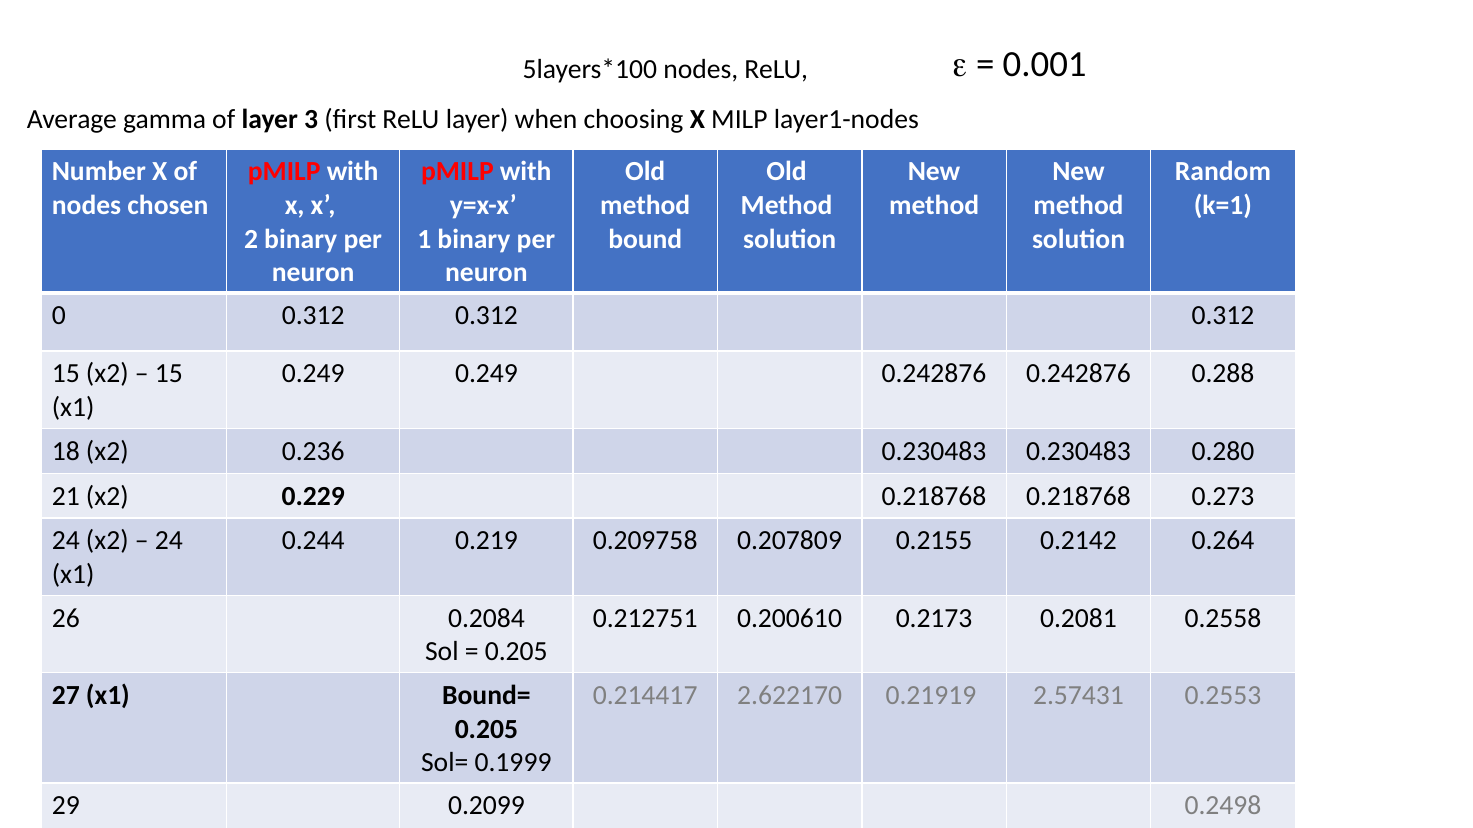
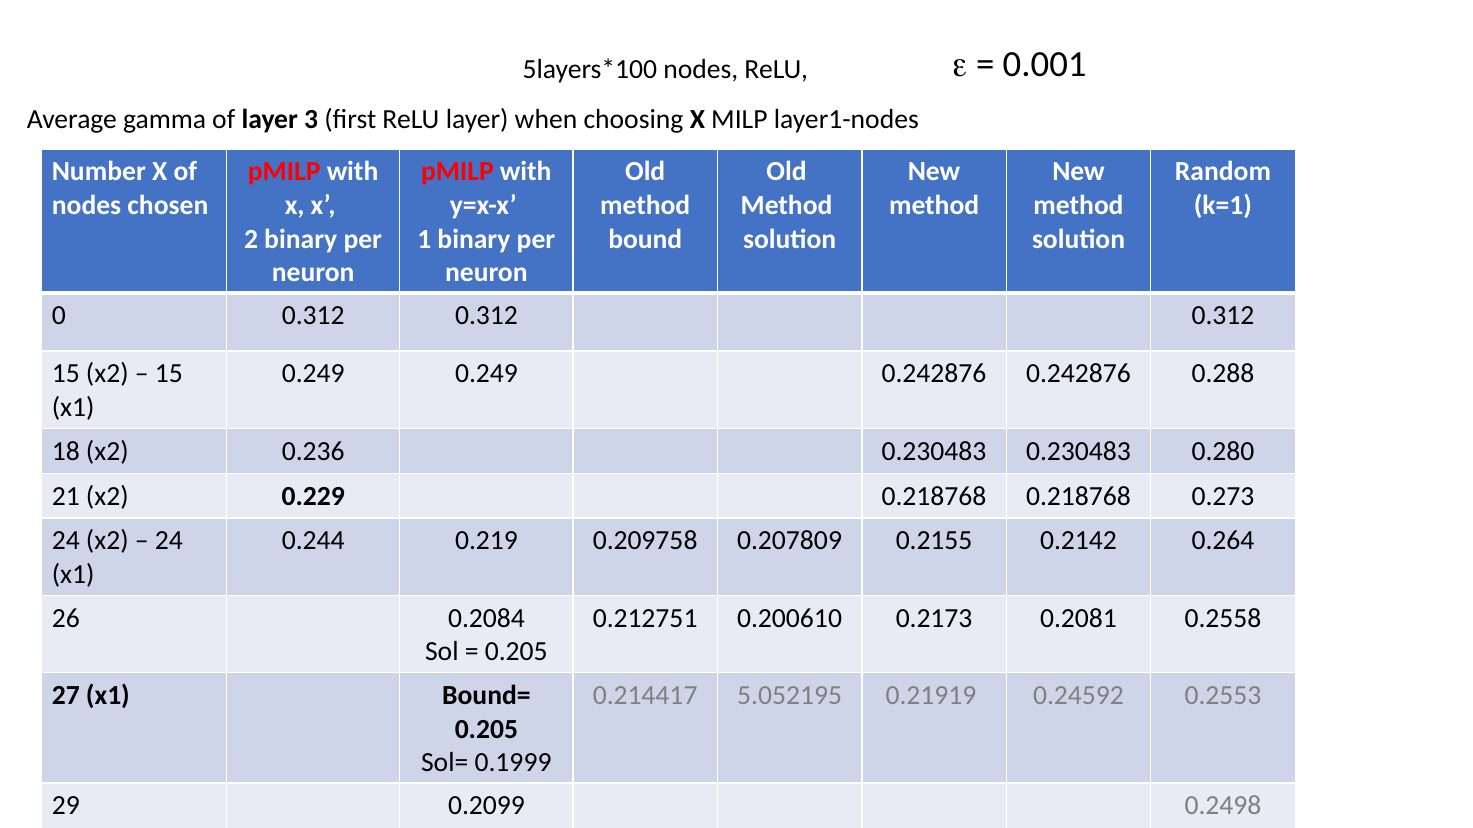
2.622170: 2.622170 -> 5.052195
2.57431: 2.57431 -> 0.24592
